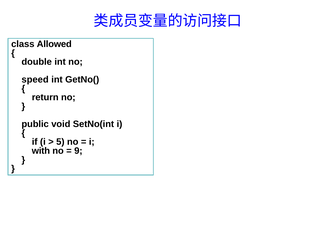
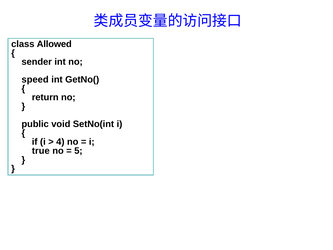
double: double -> sender
5: 5 -> 4
with: with -> true
9: 9 -> 5
